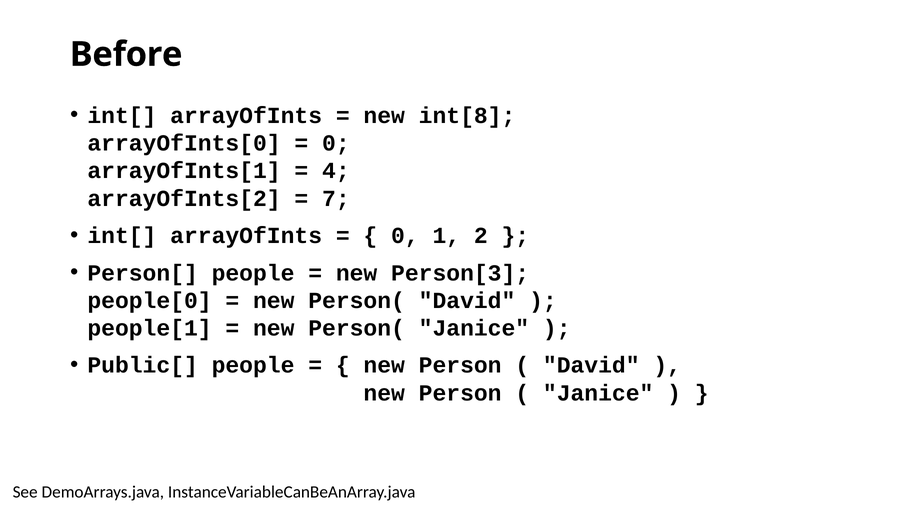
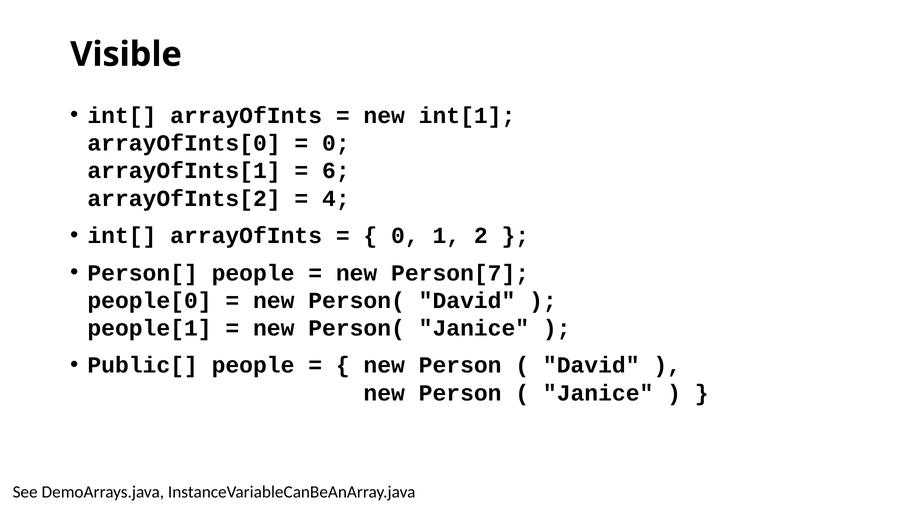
Before: Before -> Visible
int[8: int[8 -> int[1
4: 4 -> 6
7: 7 -> 4
Person[3: Person[3 -> Person[7
